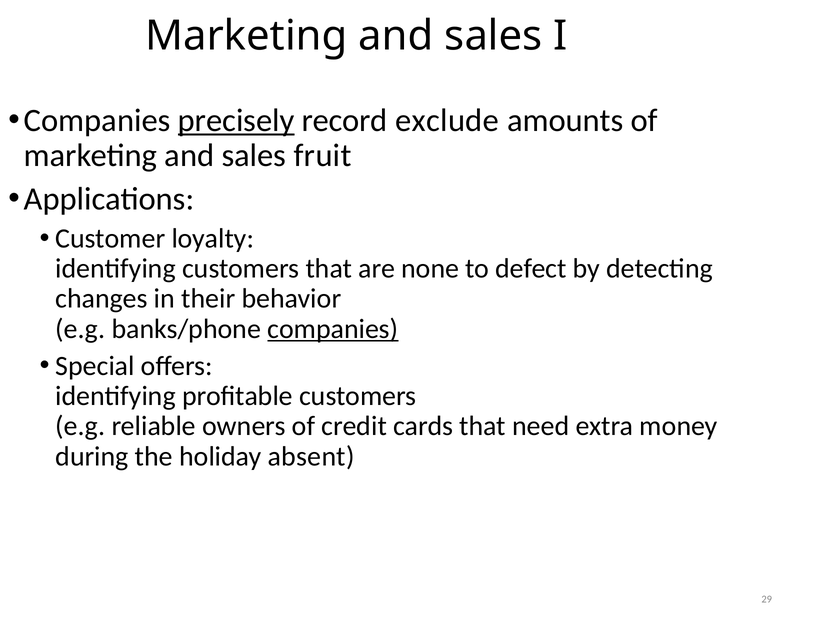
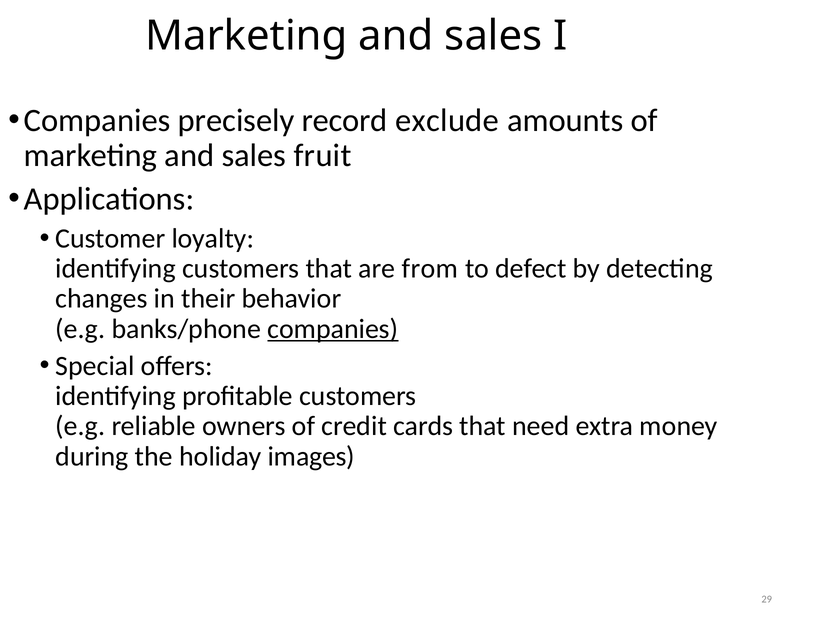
precisely underline: present -> none
none: none -> from
absent: absent -> images
